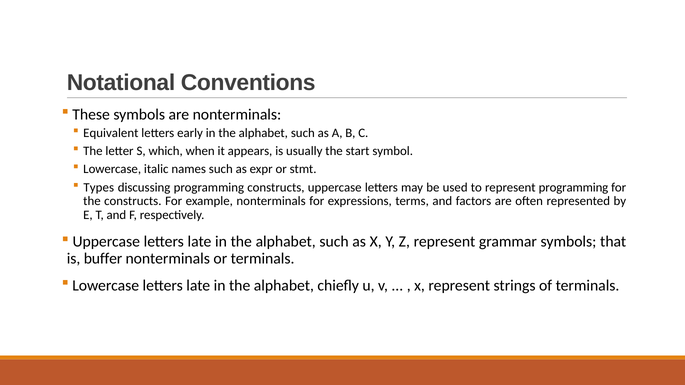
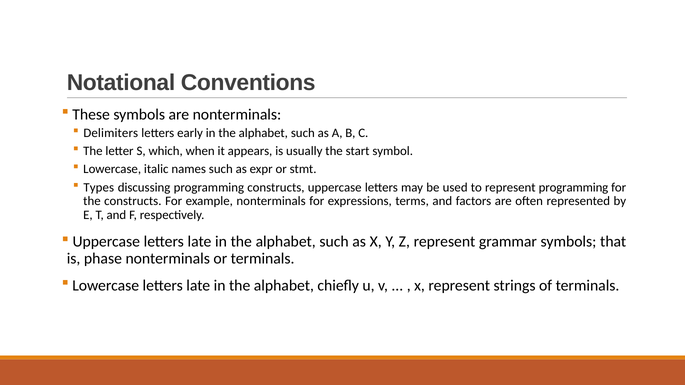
Equivalent: Equivalent -> Delimiters
buffer: buffer -> phase
